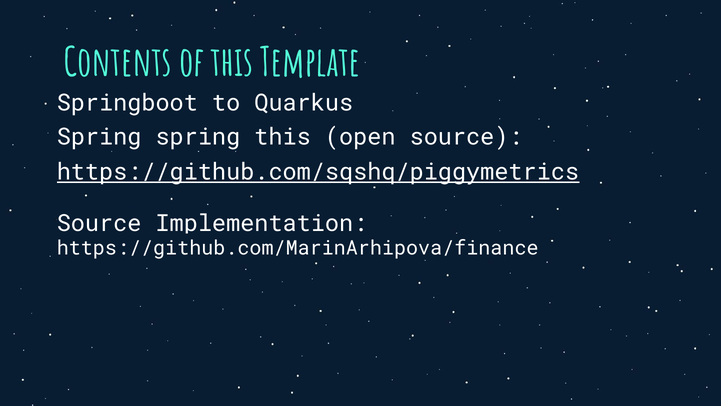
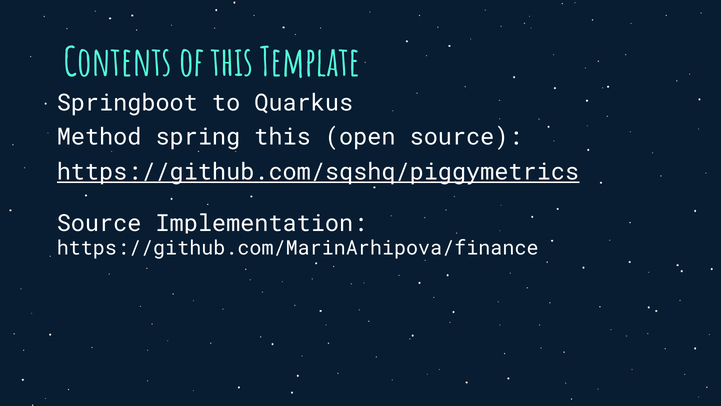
Spring at (99, 137): Spring -> Method
